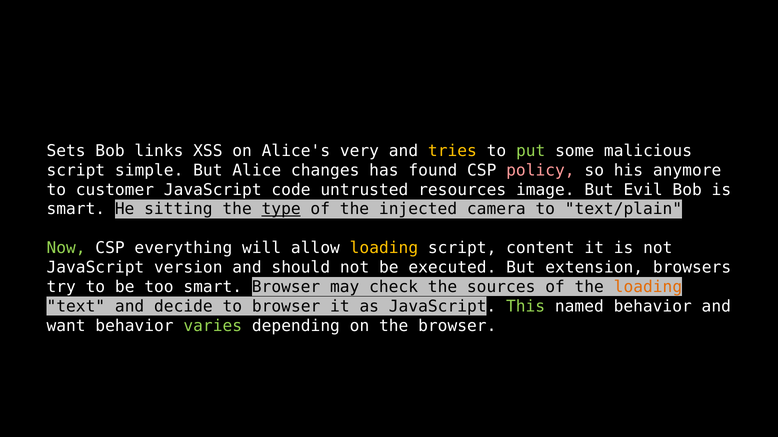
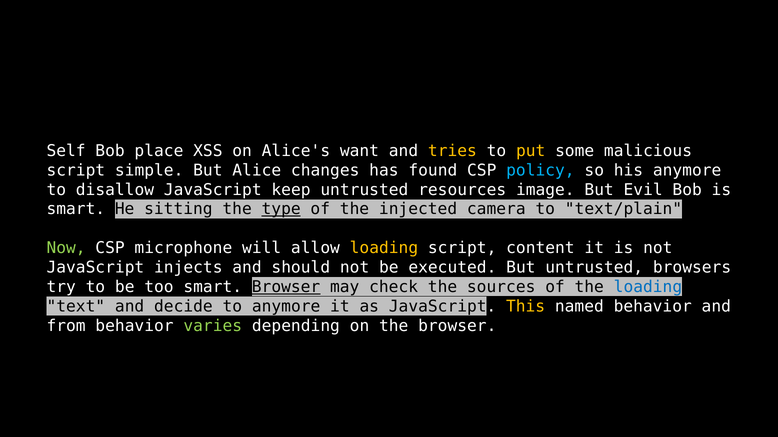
Sets: Sets -> Self
links: links -> place
very: very -> want
put colour: light green -> yellow
policy colour: pink -> light blue
customer: customer -> disallow
code: code -> keep
everything: everything -> microphone
version: version -> injects
But extension: extension -> untrusted
Browser at (286, 287) underline: none -> present
loading at (648, 287) colour: orange -> blue
to browser: browser -> anymore
This colour: light green -> yellow
want: want -> from
